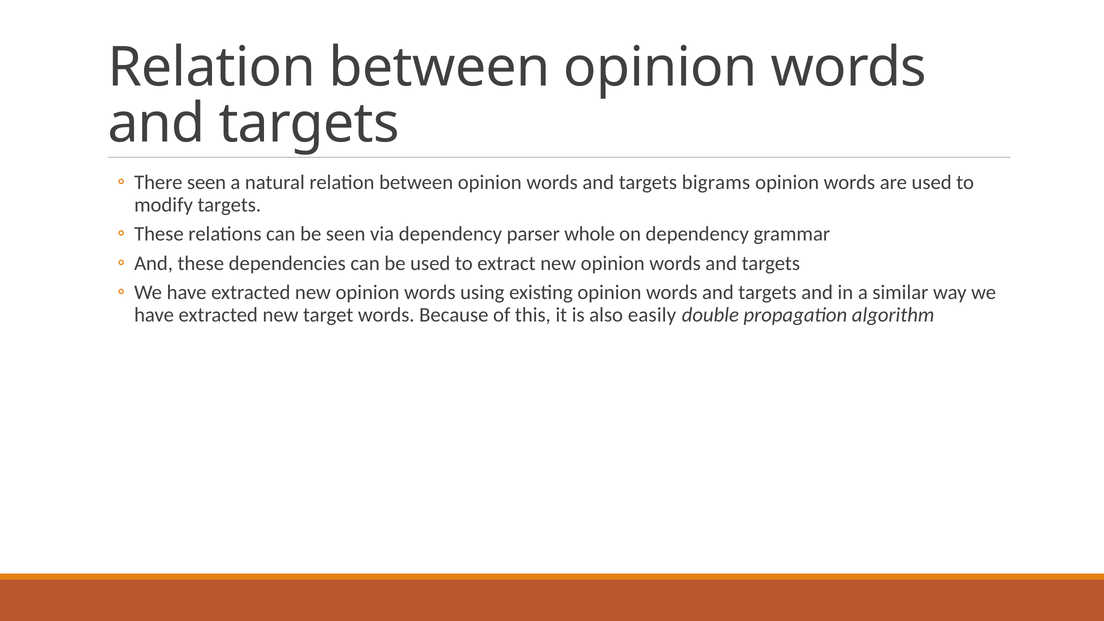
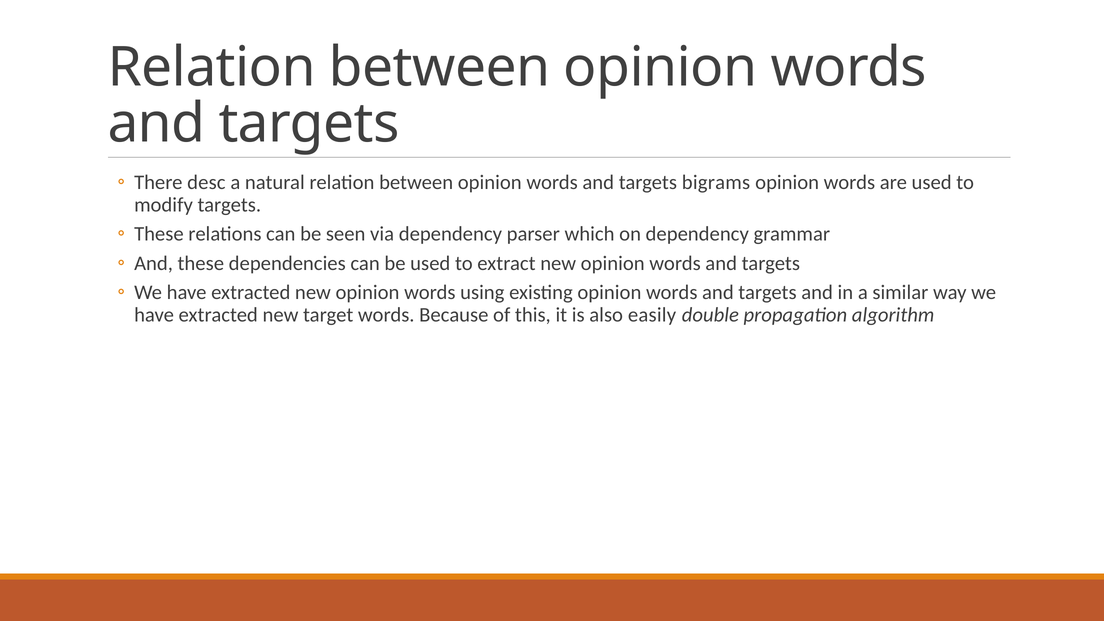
There seen: seen -> desc
whole: whole -> which
